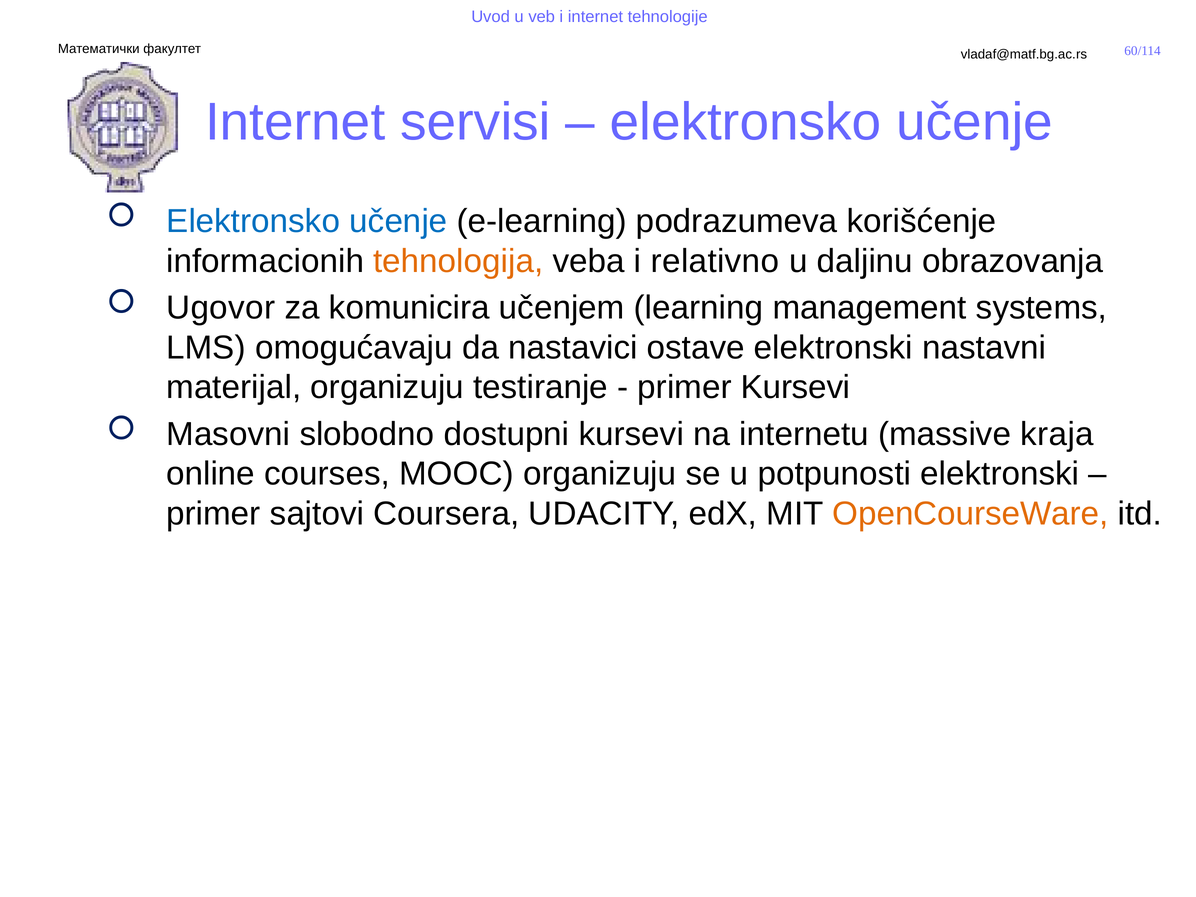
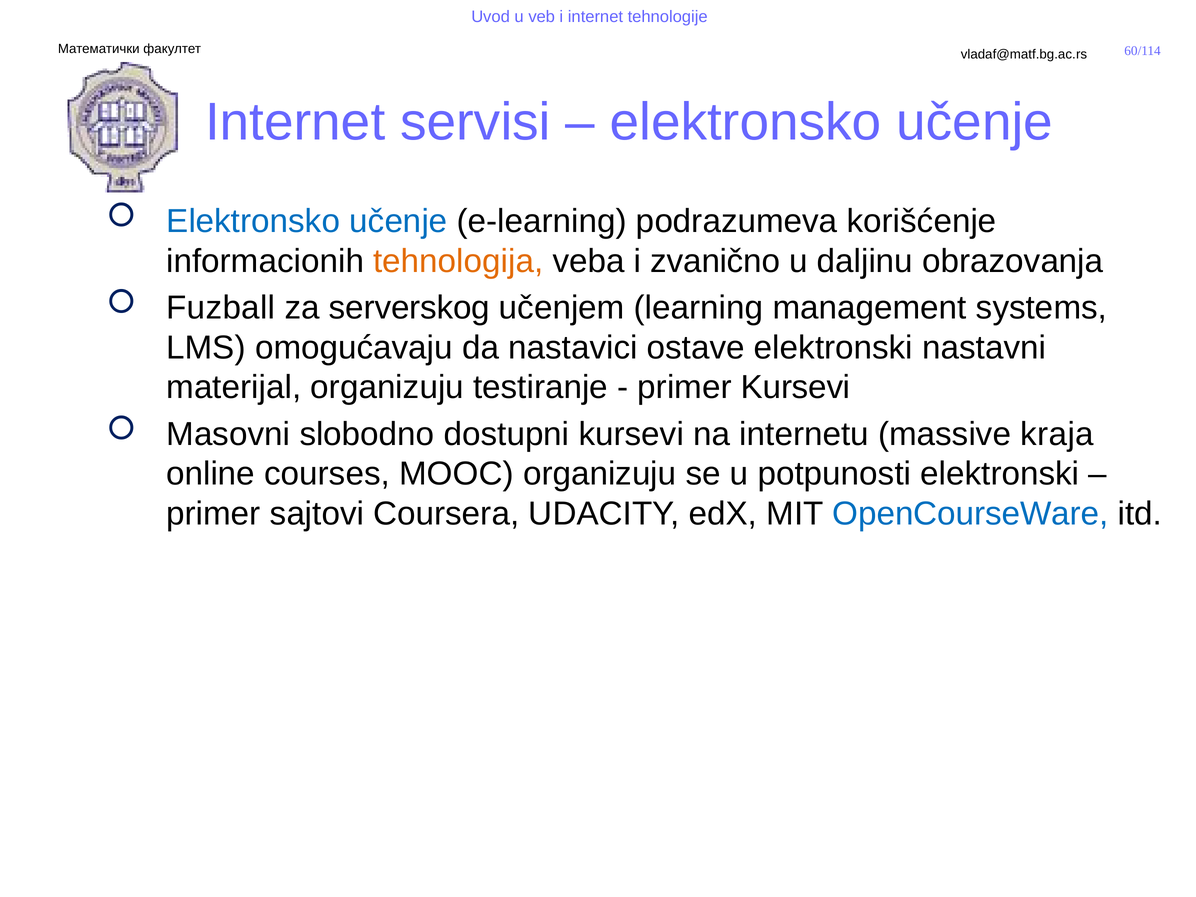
relativno: relativno -> zvanično
Ugovor: Ugovor -> Fuzball
komunicira: komunicira -> serverskog
OpenCourseWare colour: orange -> blue
